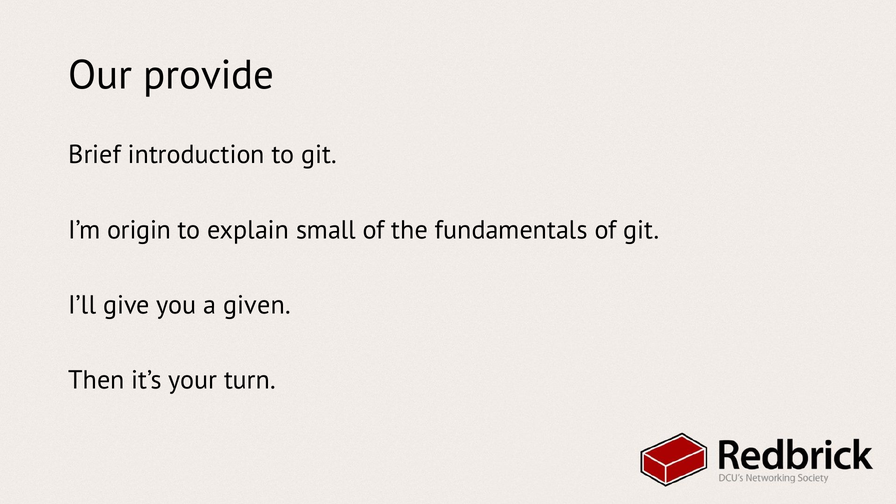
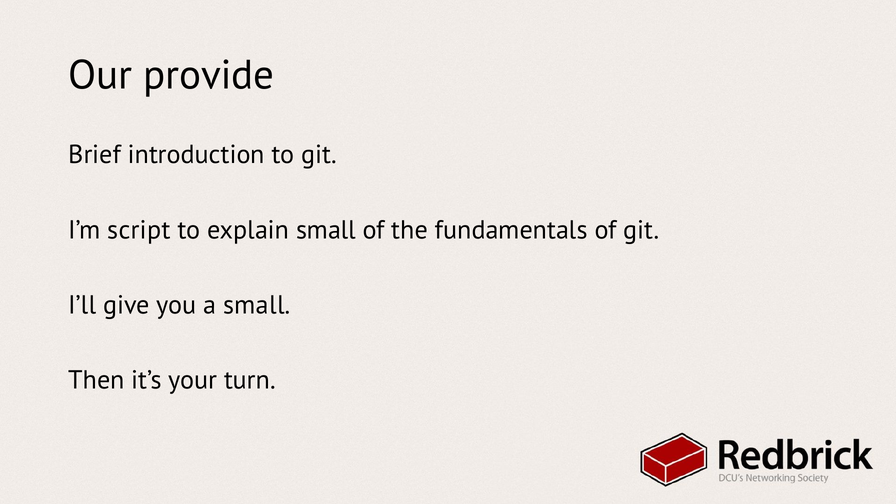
origin: origin -> script
a given: given -> small
